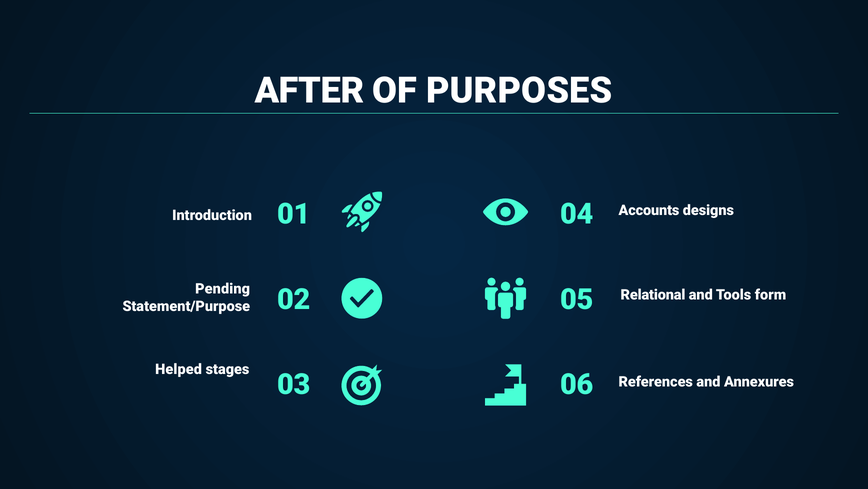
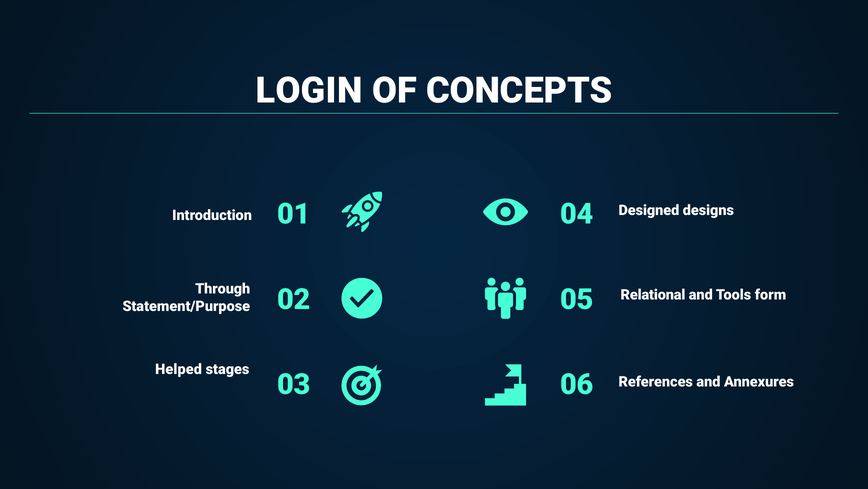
AFTER: AFTER -> LOGIN
PURPOSES: PURPOSES -> CONCEPTS
Accounts: Accounts -> Designed
Pending: Pending -> Through
